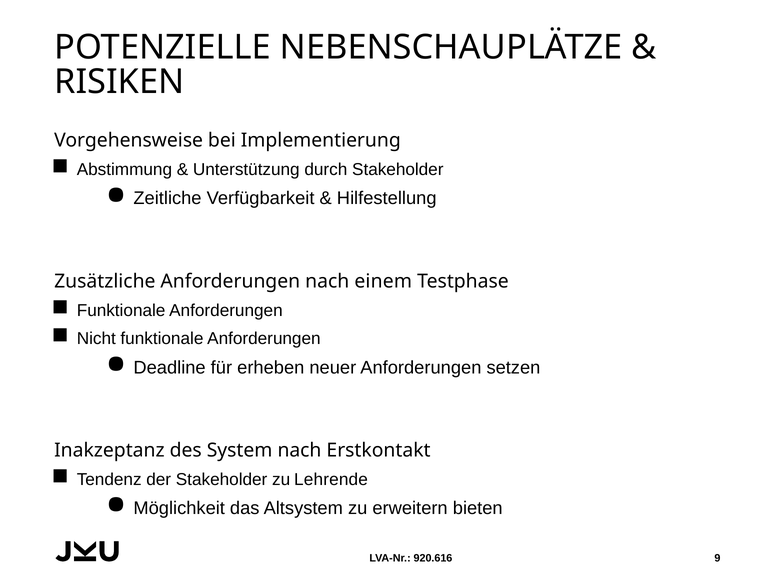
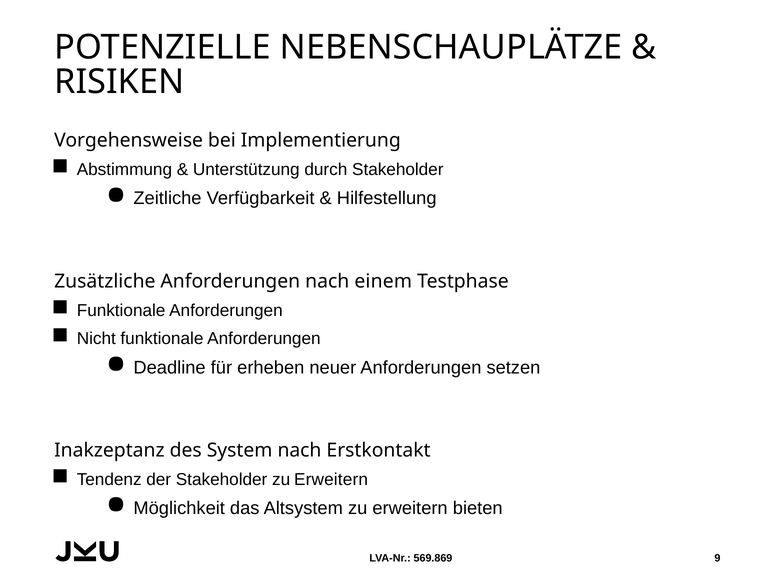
Stakeholder zu Lehrende: Lehrende -> Erweitern
920.616: 920.616 -> 569.869
